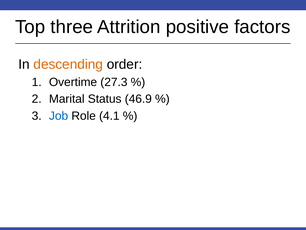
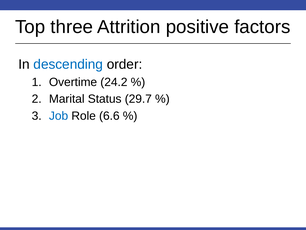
descending colour: orange -> blue
27.3: 27.3 -> 24.2
46.9: 46.9 -> 29.7
4.1: 4.1 -> 6.6
